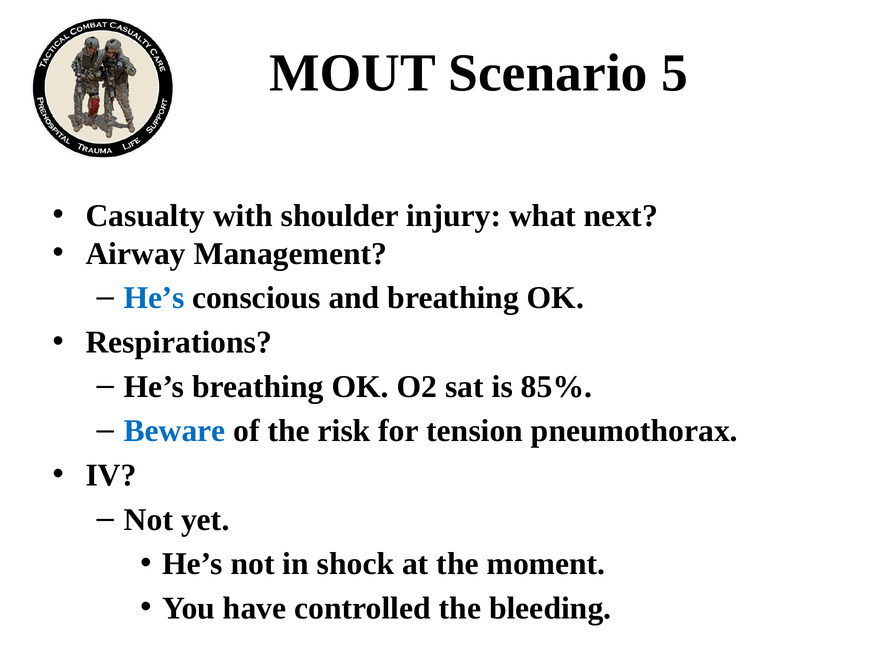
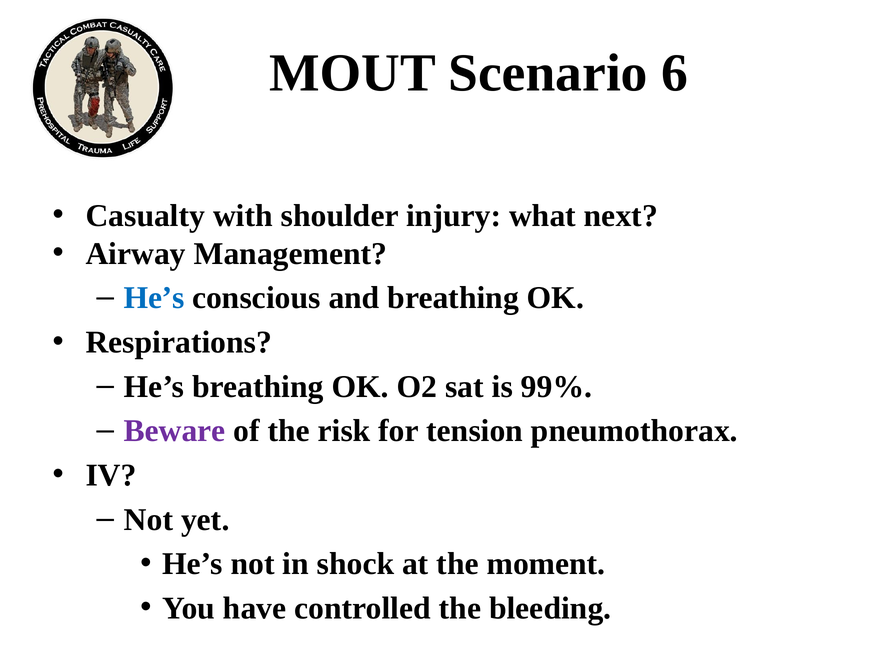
5: 5 -> 6
85%: 85% -> 99%
Beware colour: blue -> purple
